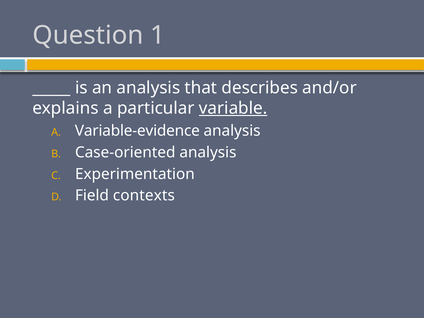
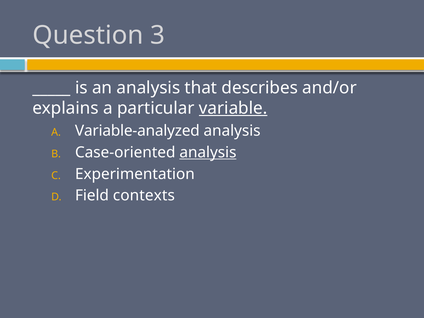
1: 1 -> 3
Variable-evidence: Variable-evidence -> Variable-analyzed
analysis at (208, 152) underline: none -> present
